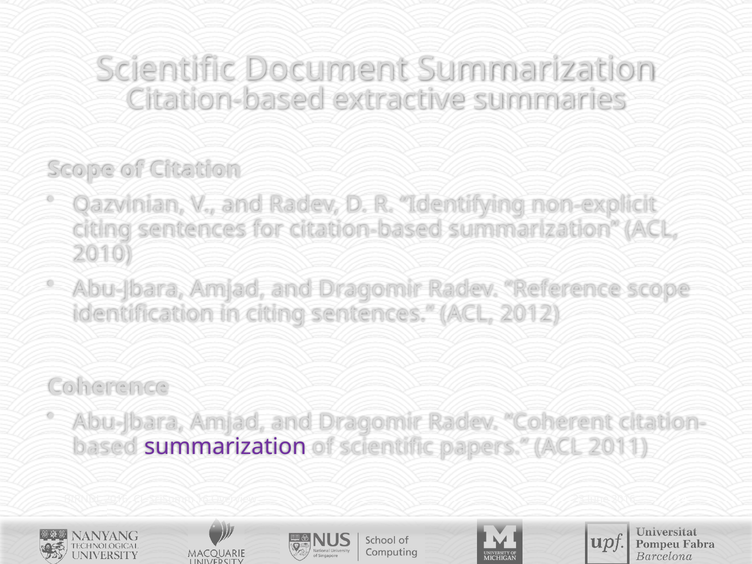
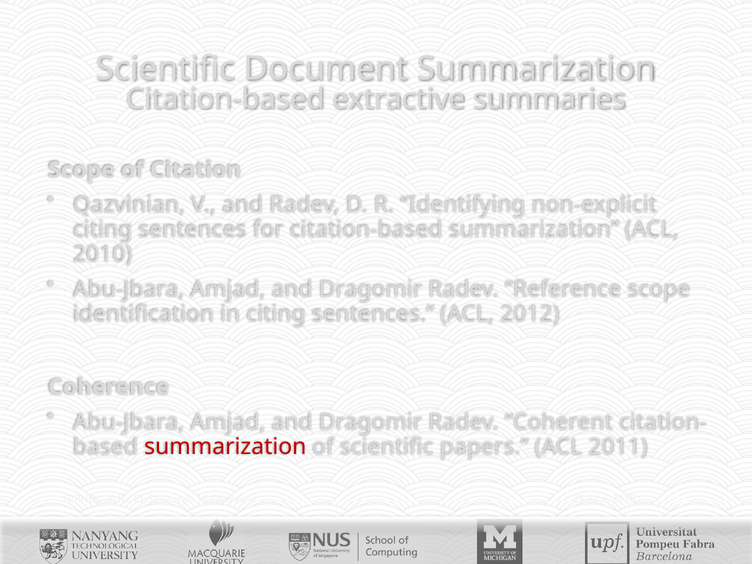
summarization at (225, 447) colour: purple -> red
